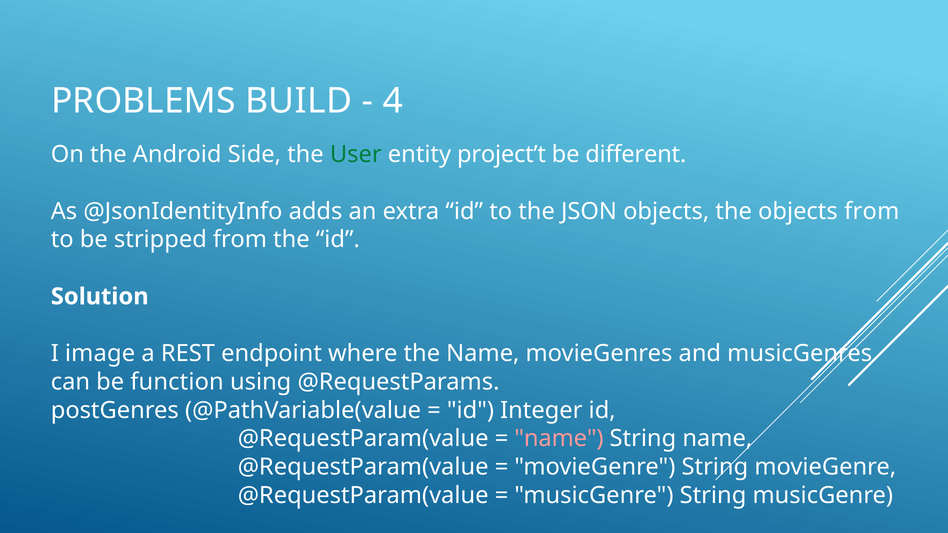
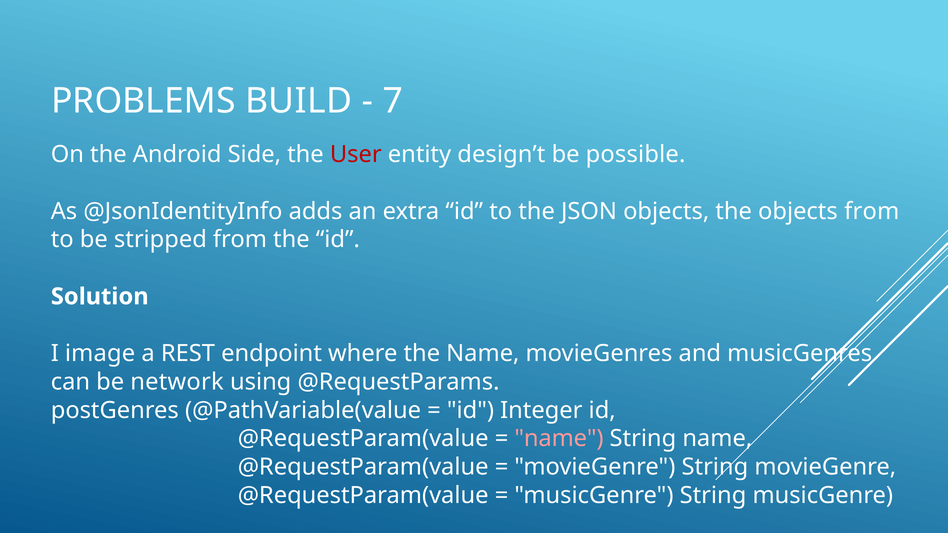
4: 4 -> 7
User colour: green -> red
project’t: project’t -> design’t
different: different -> possible
function: function -> network
